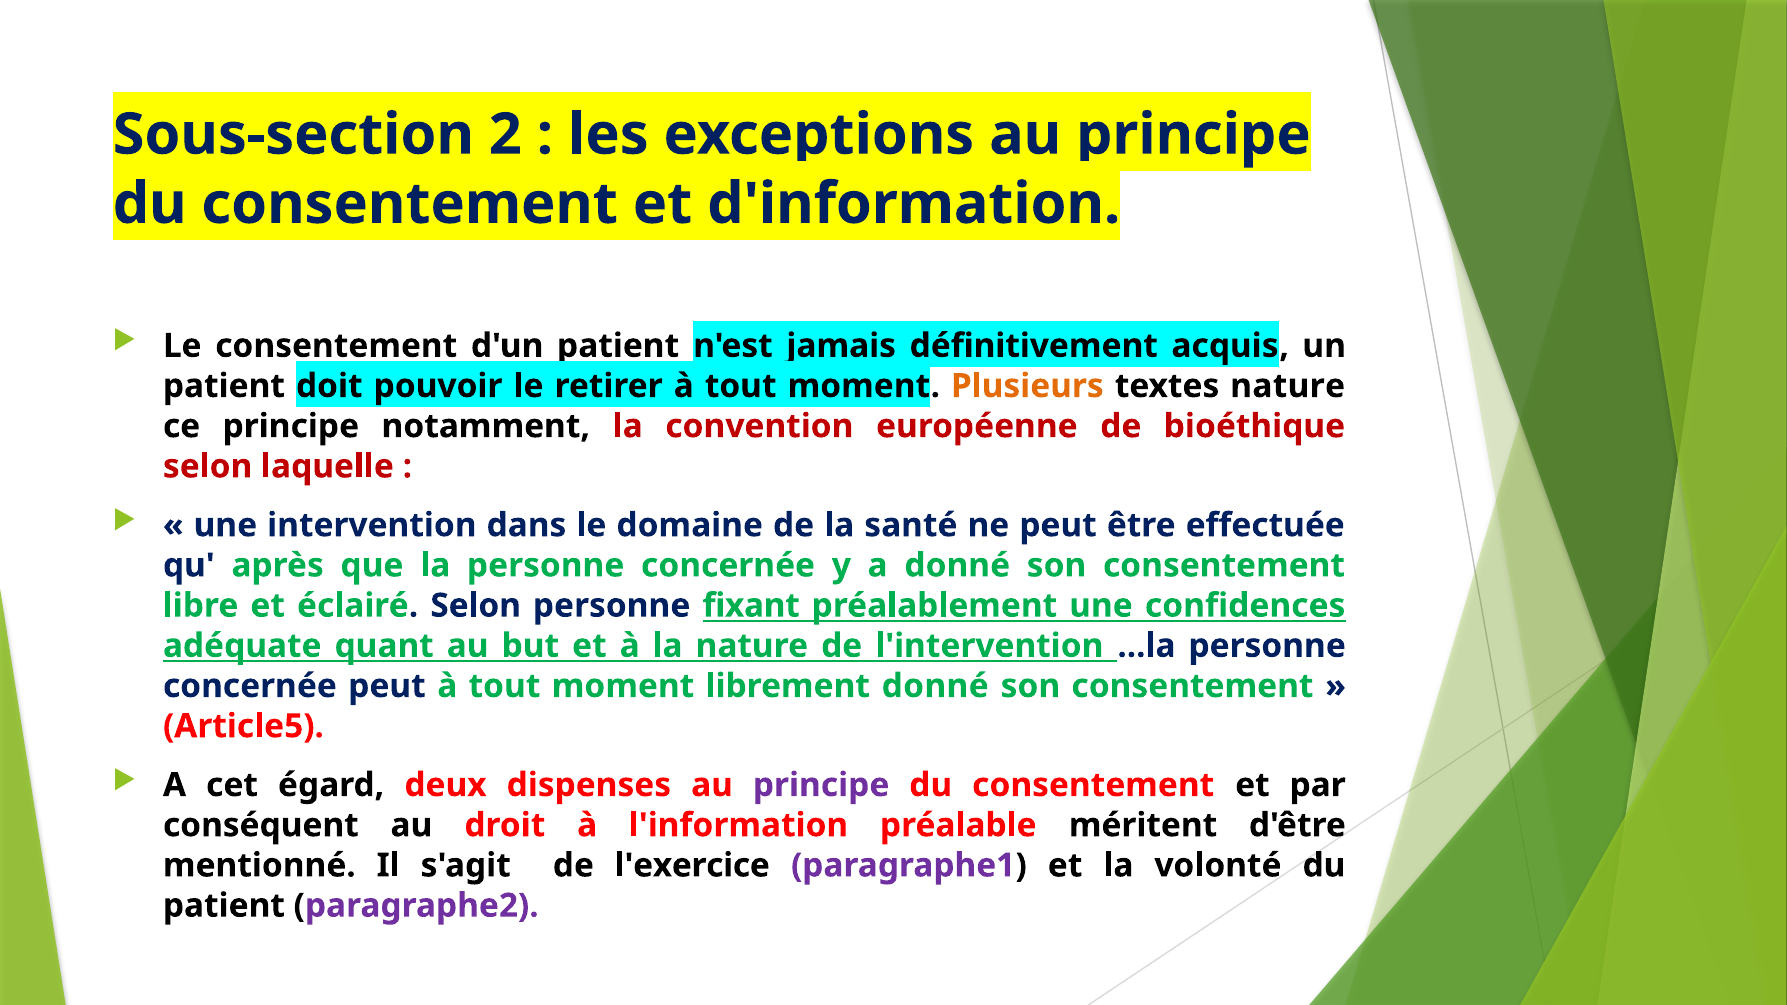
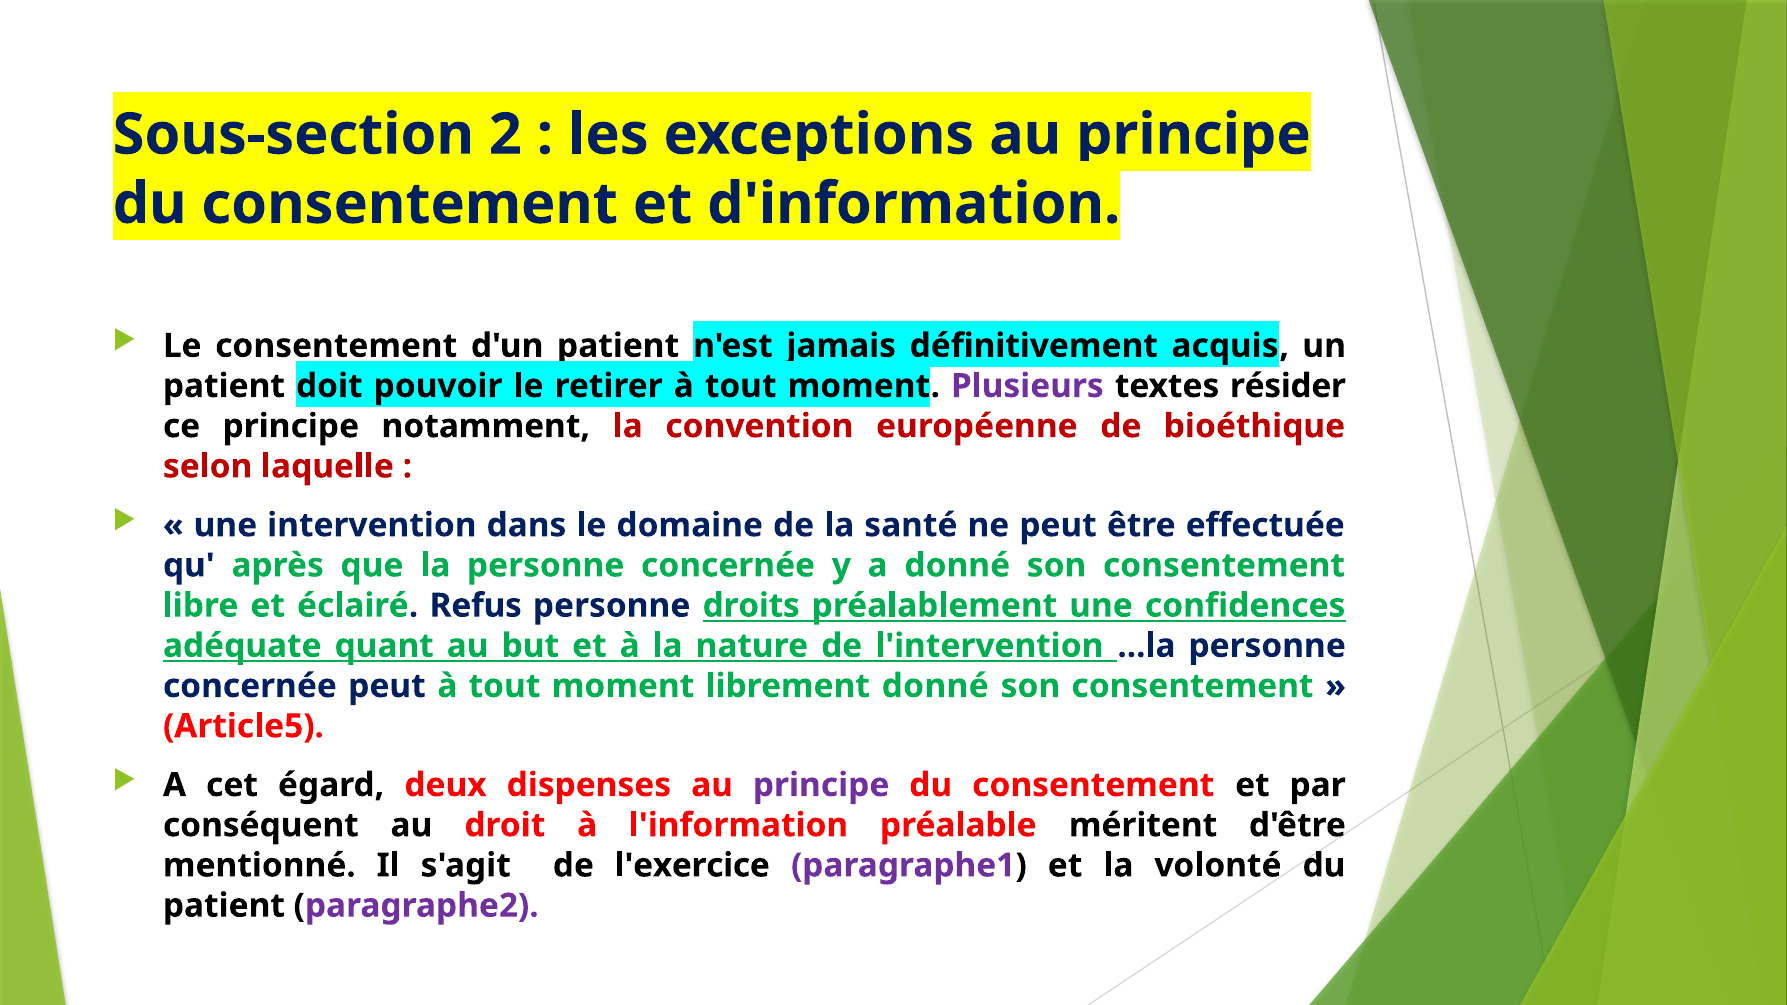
Plusieurs colour: orange -> purple
textes nature: nature -> résider
éclairé Selon: Selon -> Refus
fixant: fixant -> droits
